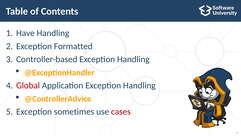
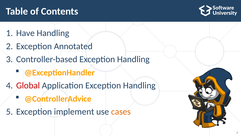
Formatted: Formatted -> Annotated
sometimes: sometimes -> implement
cases colour: red -> orange
